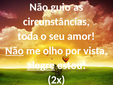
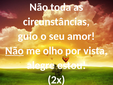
guio: guio -> toda
toda: toda -> guio
alegre underline: present -> none
